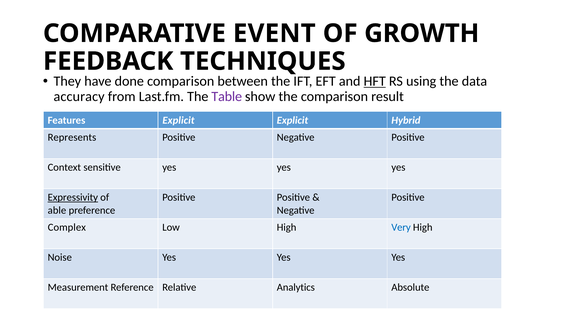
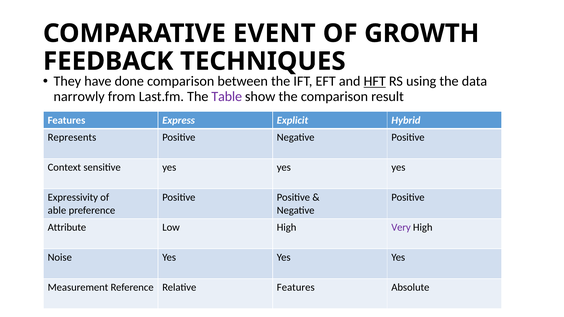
accuracy: accuracy -> narrowly
Features Explicit: Explicit -> Express
Expressivity underline: present -> none
Complex: Complex -> Attribute
Very colour: blue -> purple
Relative Analytics: Analytics -> Features
